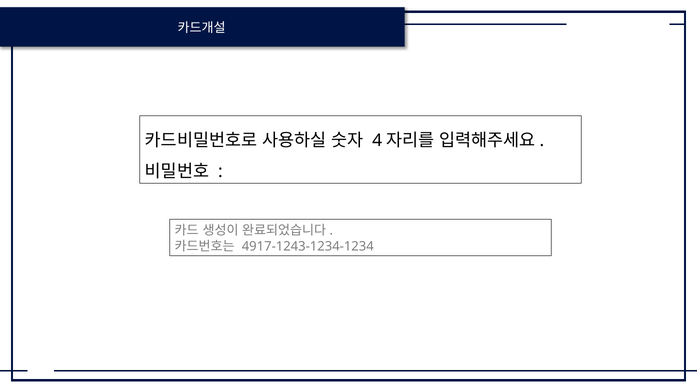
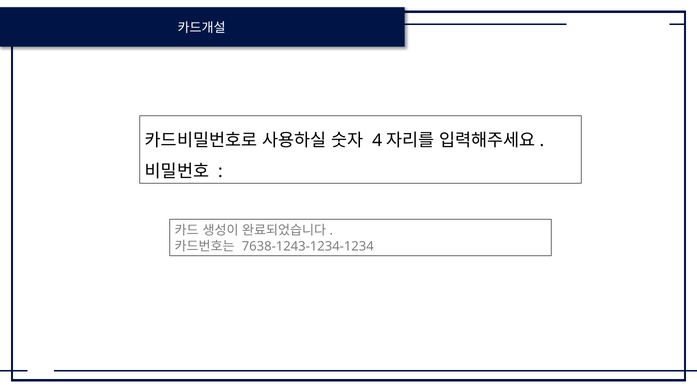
4917-1243-1234-1234: 4917-1243-1234-1234 -> 7638-1243-1234-1234
